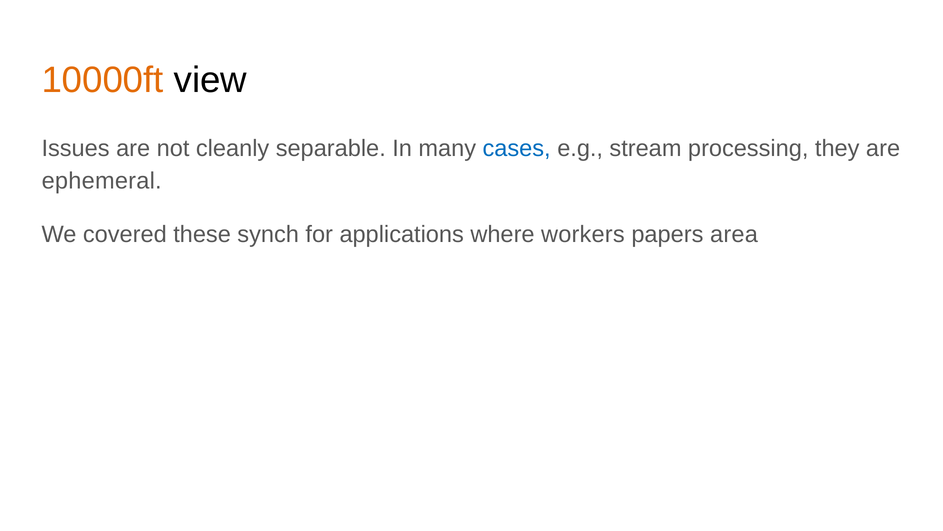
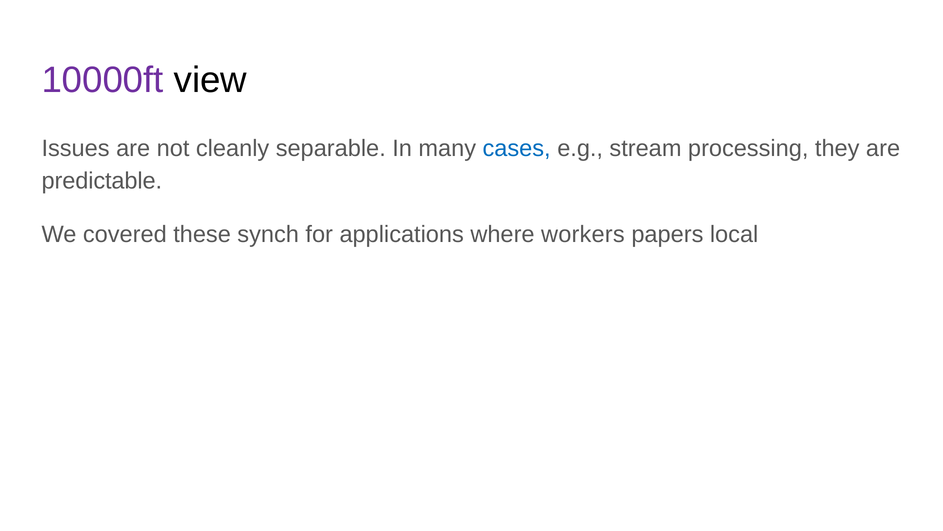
10000ft colour: orange -> purple
ephemeral: ephemeral -> predictable
area: area -> local
